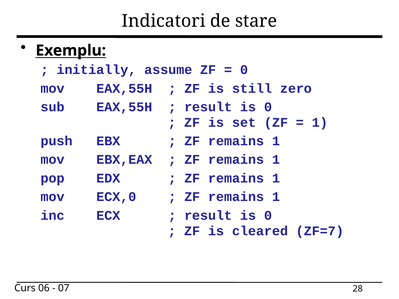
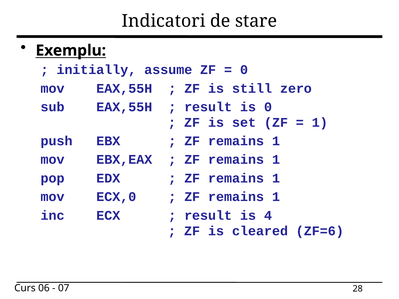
0 at (268, 216): 0 -> 4
ZF=7: ZF=7 -> ZF=6
